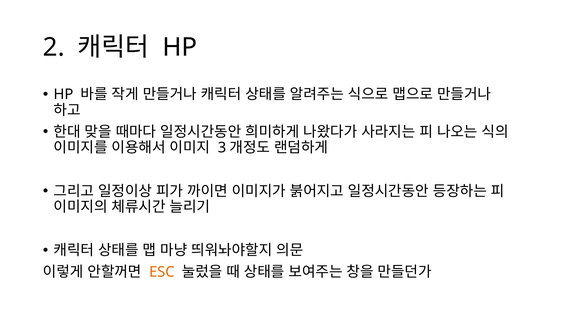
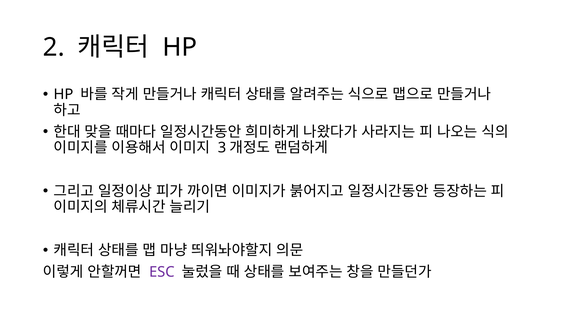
ESC colour: orange -> purple
